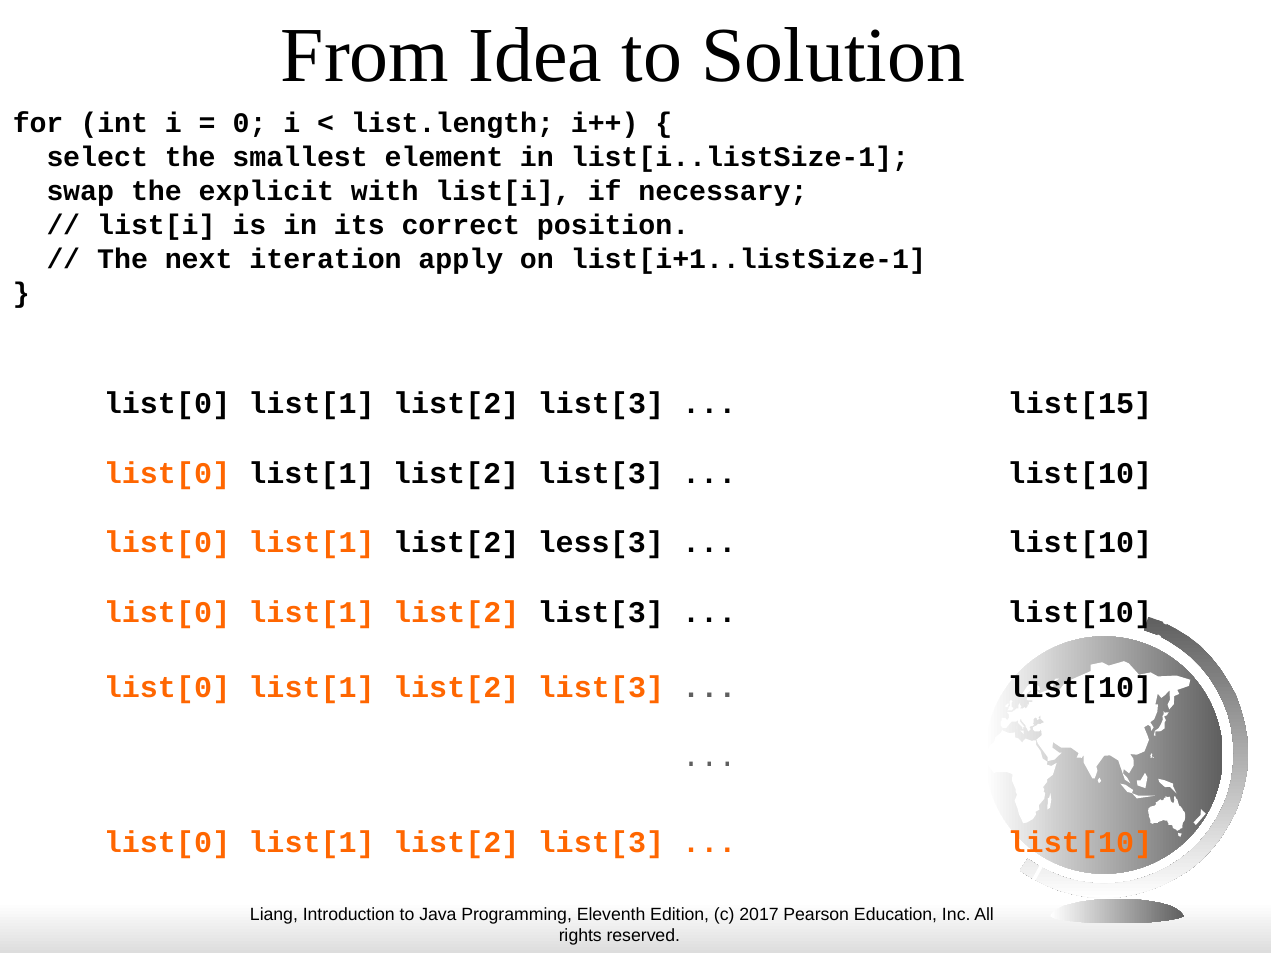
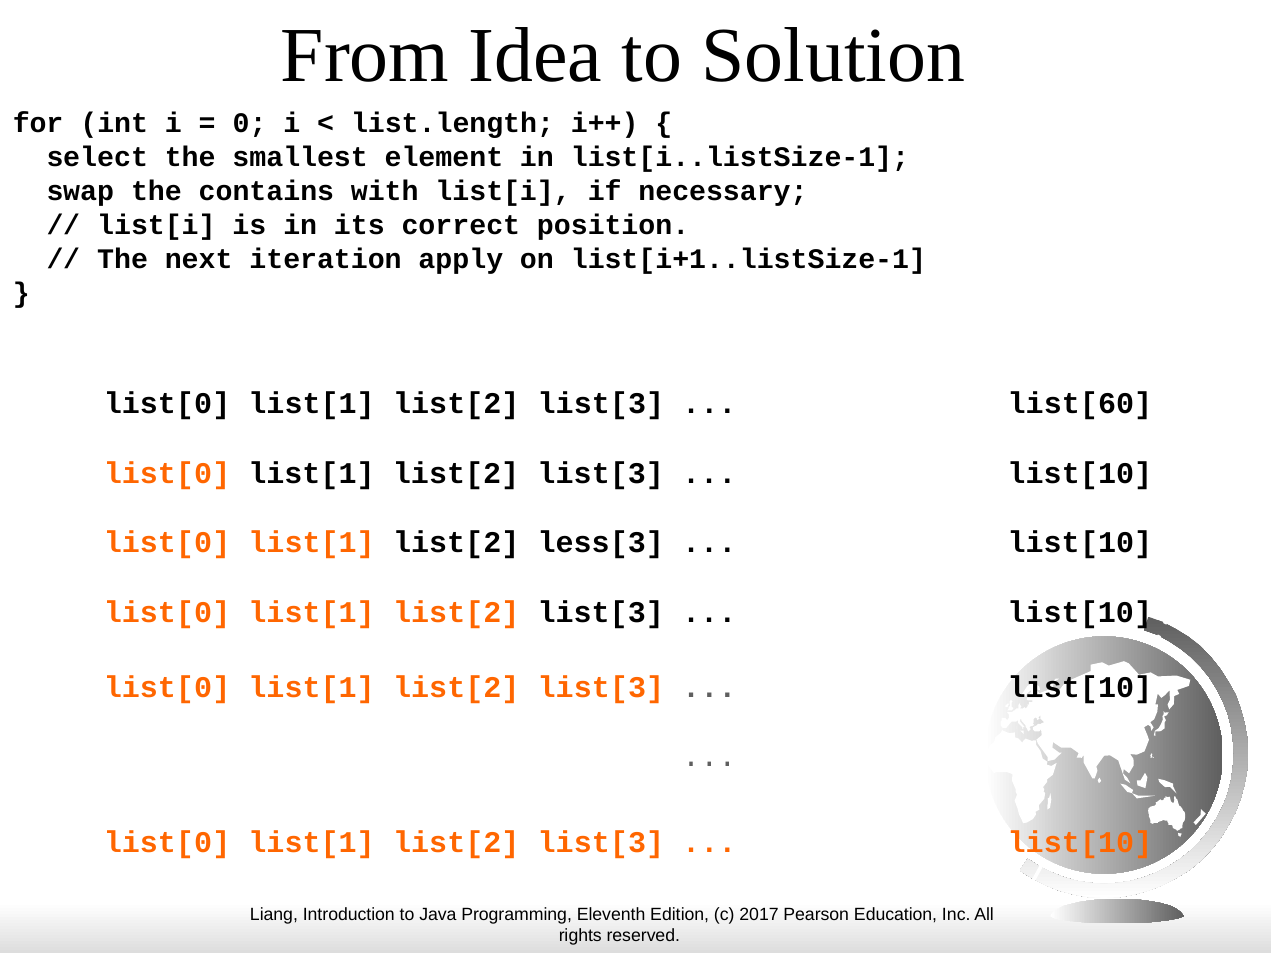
explicit: explicit -> contains
list[15: list[15 -> list[60
